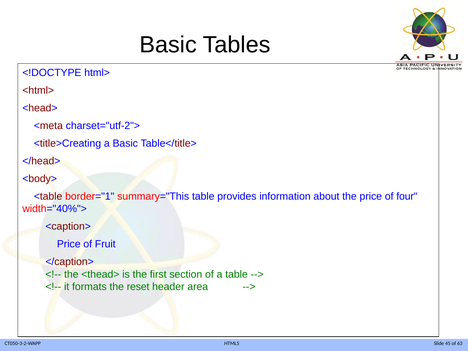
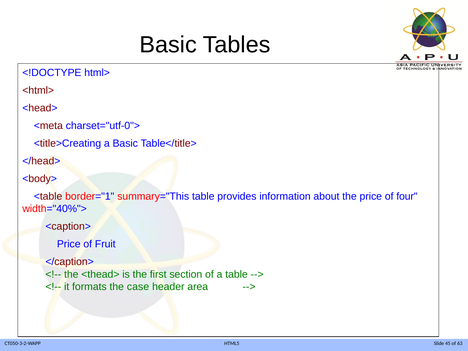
charset="utf-2">: charset="utf-2"> -> charset="utf-0">
reset: reset -> case
